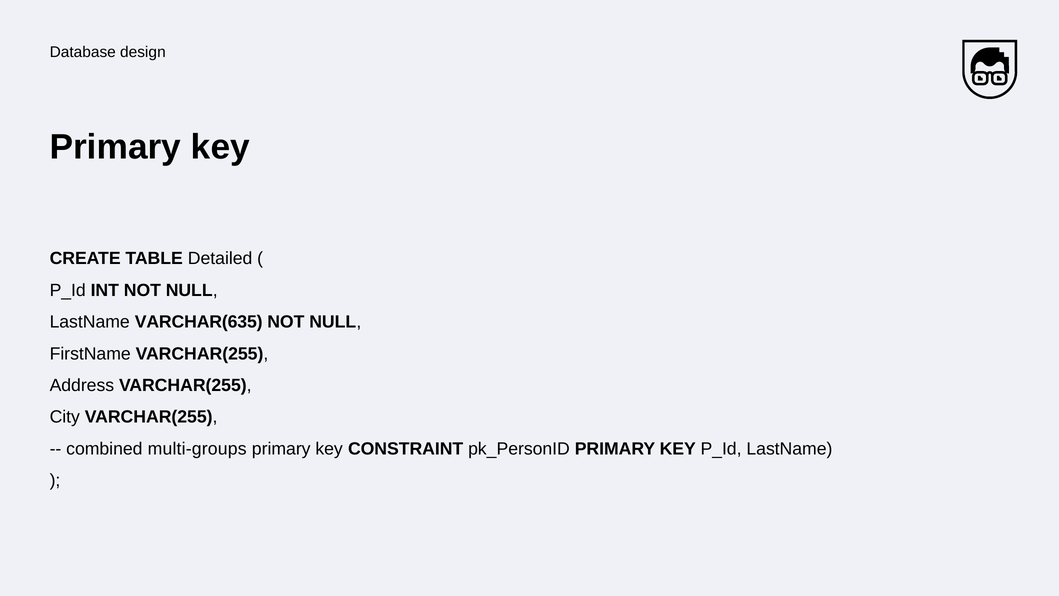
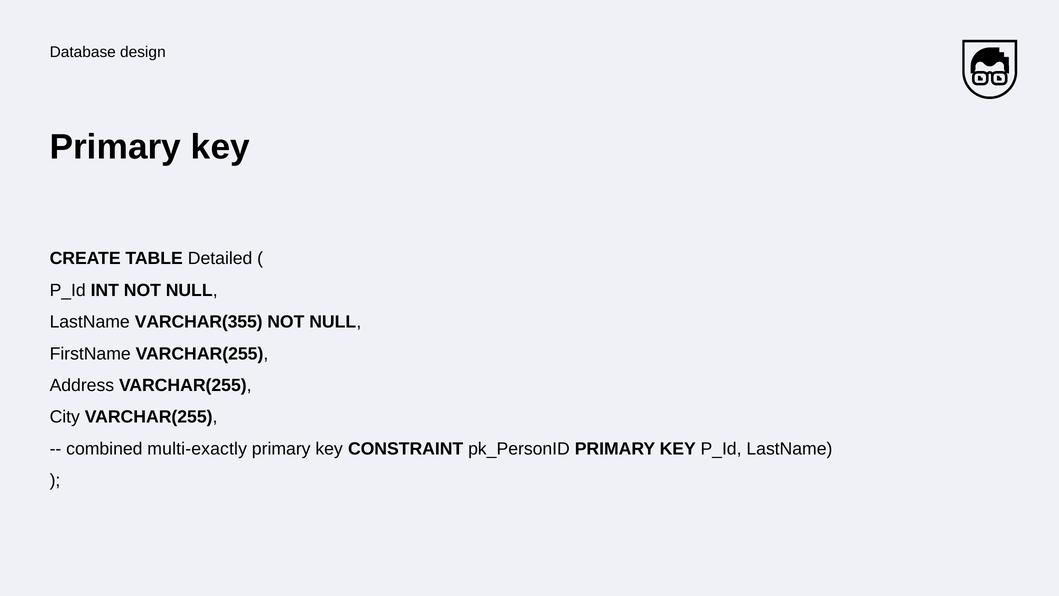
VARCHAR(635: VARCHAR(635 -> VARCHAR(355
multi-groups: multi-groups -> multi-exactly
